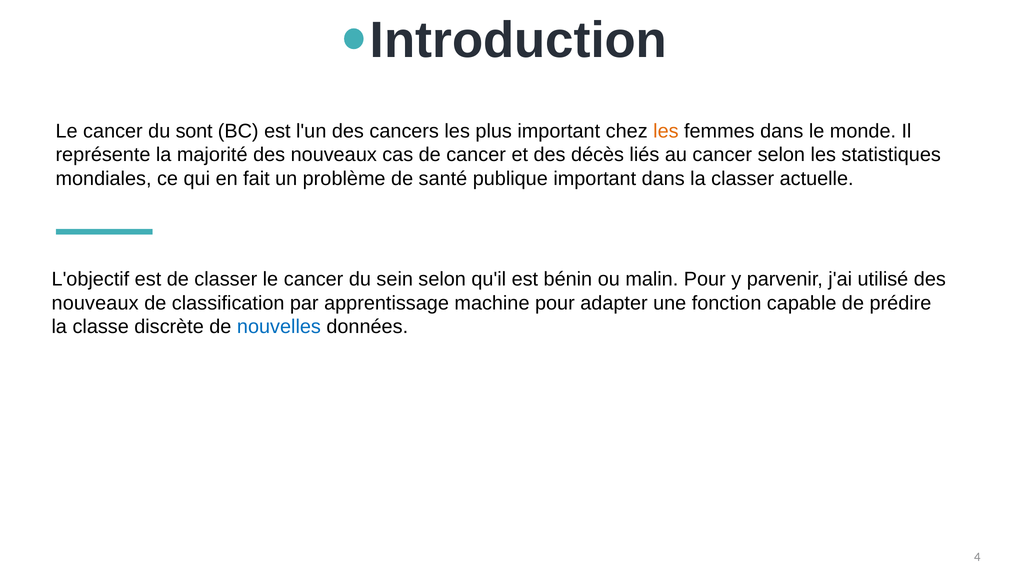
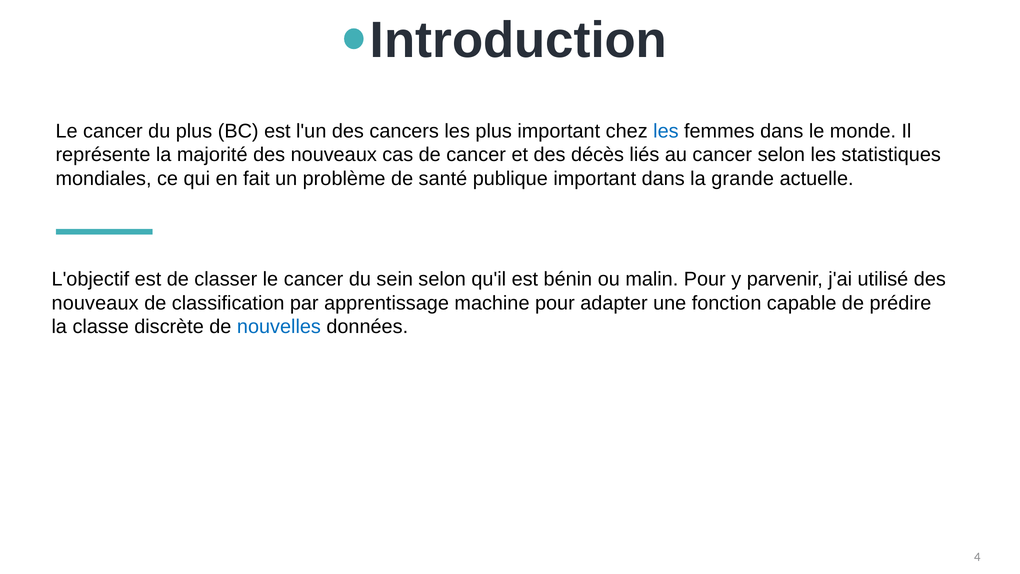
du sont: sont -> plus
les at (666, 131) colour: orange -> blue
la classer: classer -> grande
